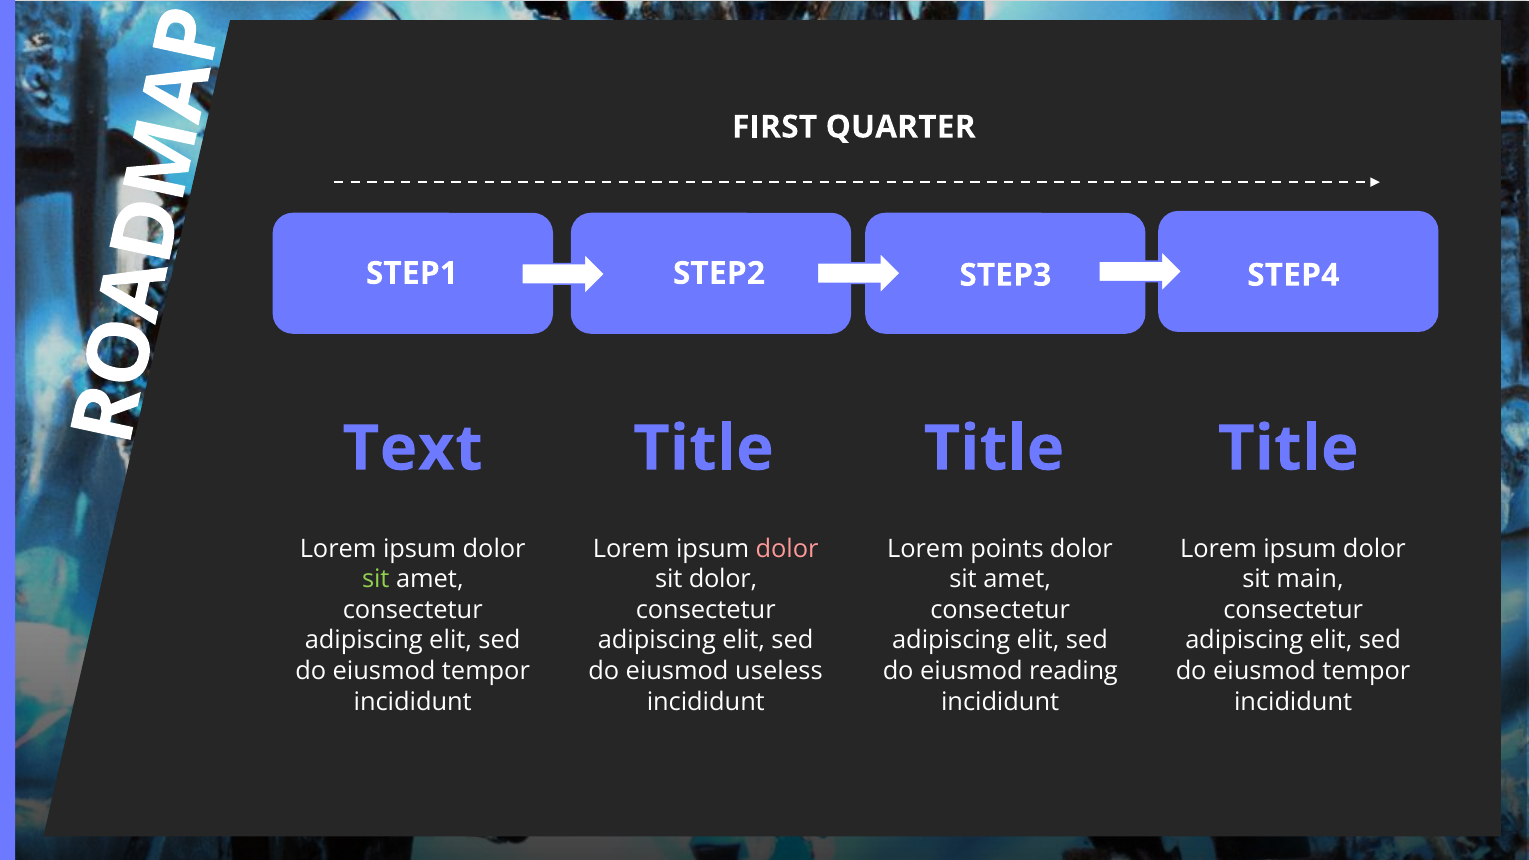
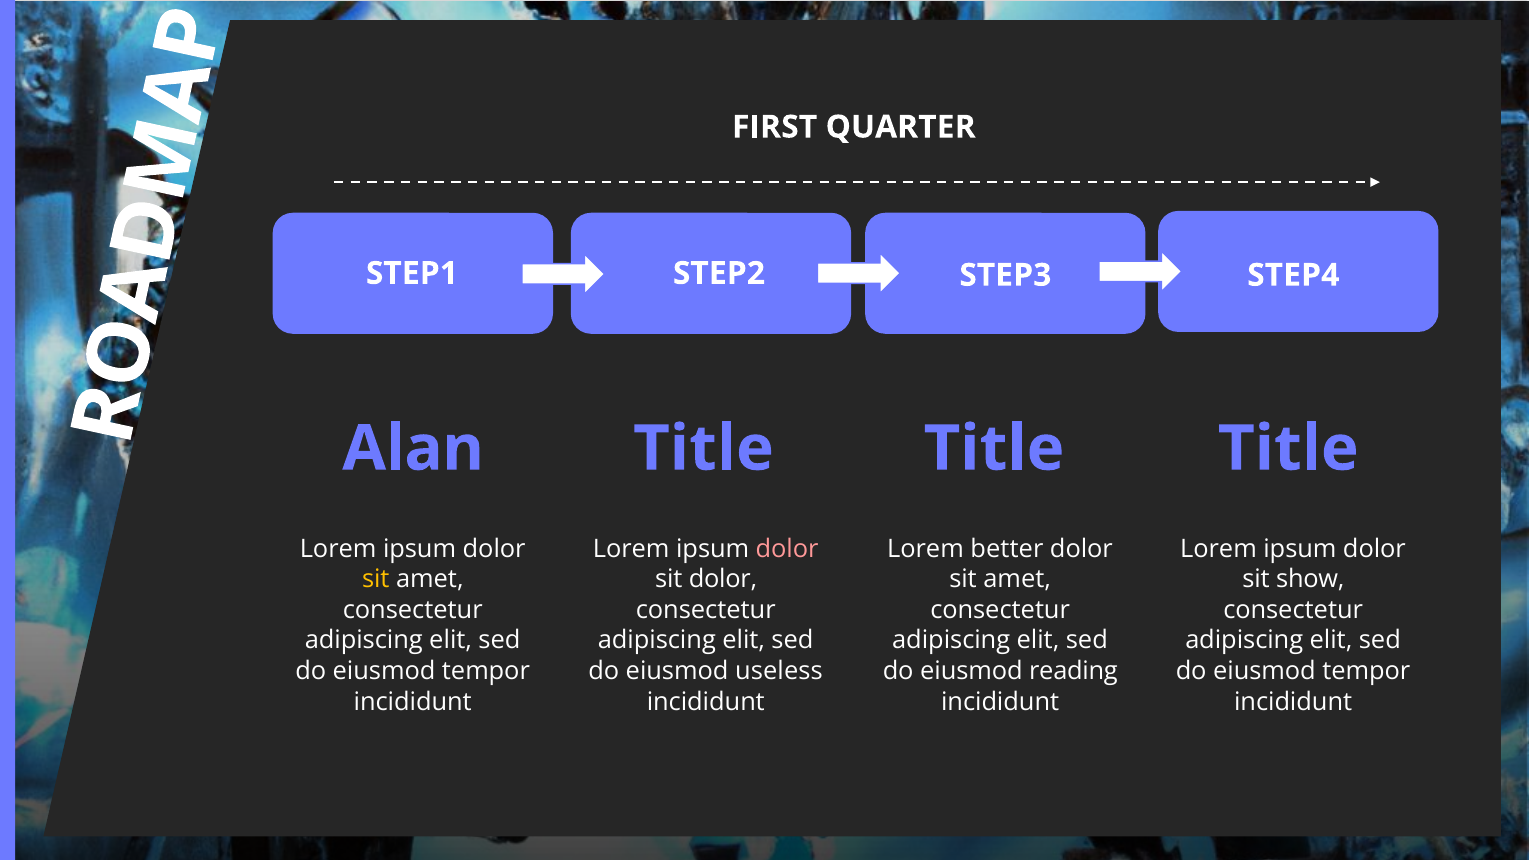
Text: Text -> Alan
points: points -> better
sit at (376, 579) colour: light green -> yellow
main: main -> show
